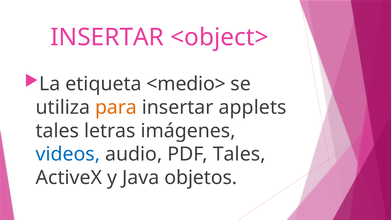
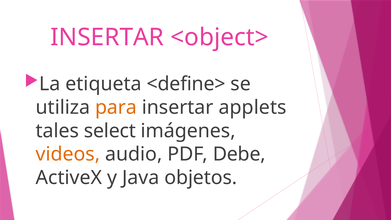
<medio>: <medio> -> <define>
letras: letras -> select
videos colour: blue -> orange
PDF Tales: Tales -> Debe
